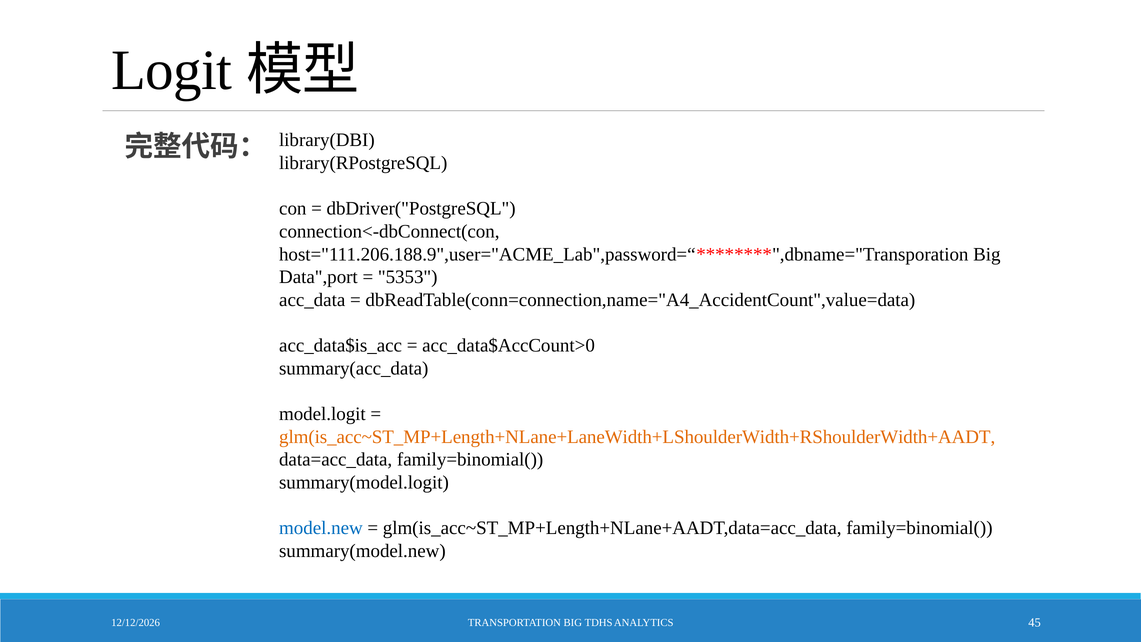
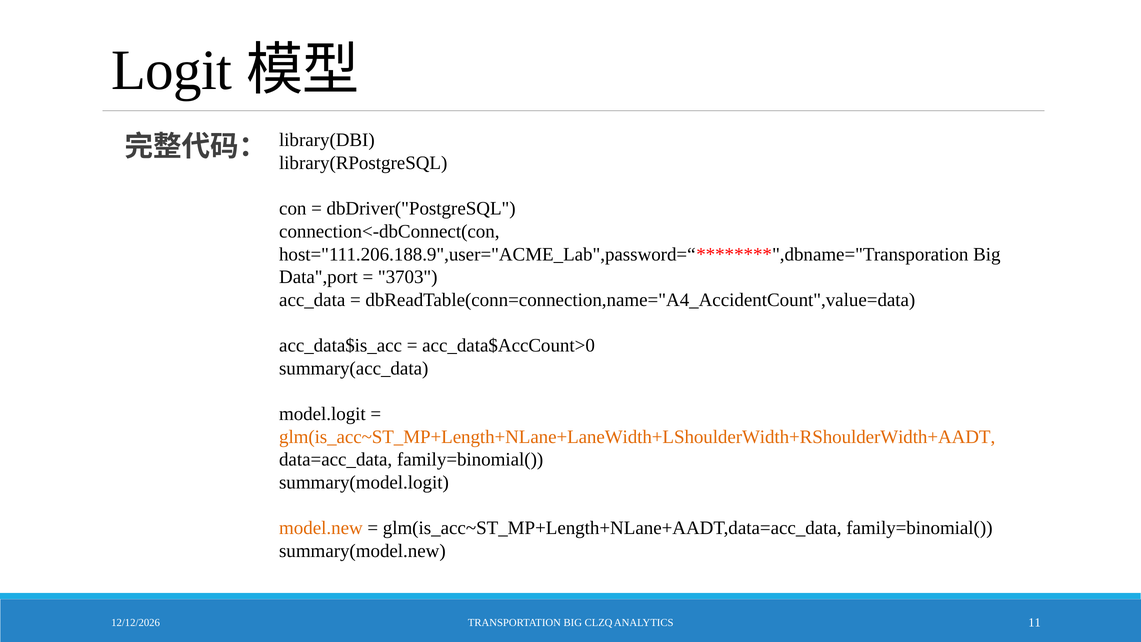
5353: 5353 -> 3703
model.new colour: blue -> orange
TDHS: TDHS -> CLZQ
45: 45 -> 11
